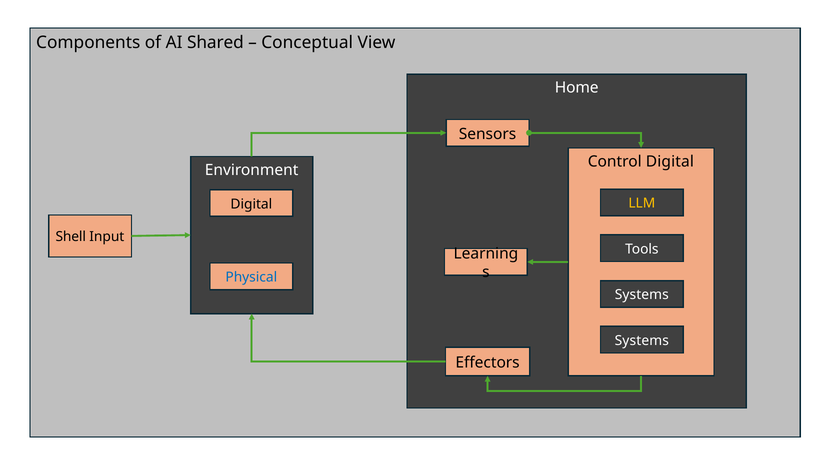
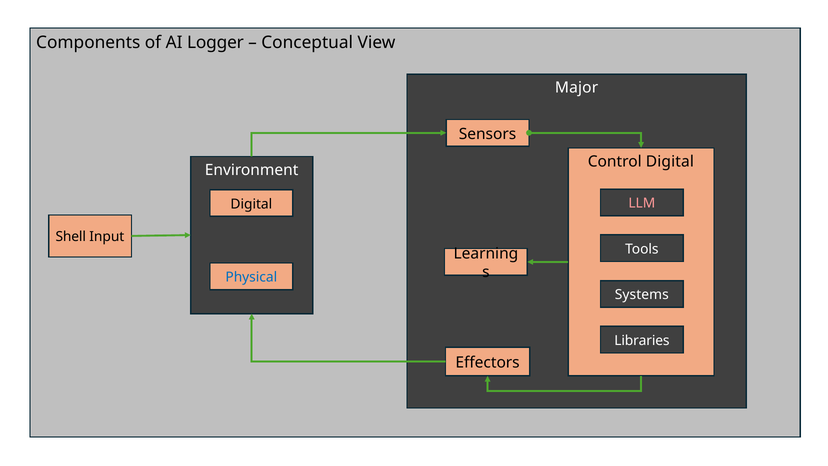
Shared: Shared -> Logger
Home: Home -> Major
LLM colour: yellow -> pink
Systems at (642, 340): Systems -> Libraries
